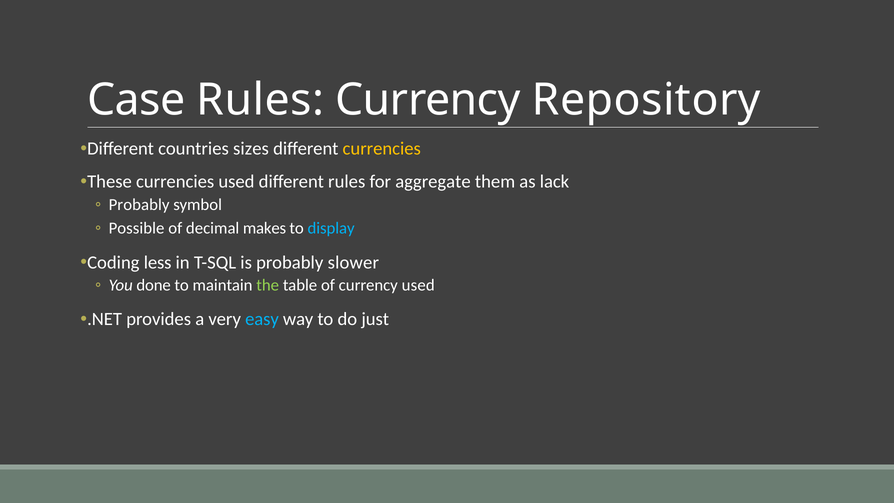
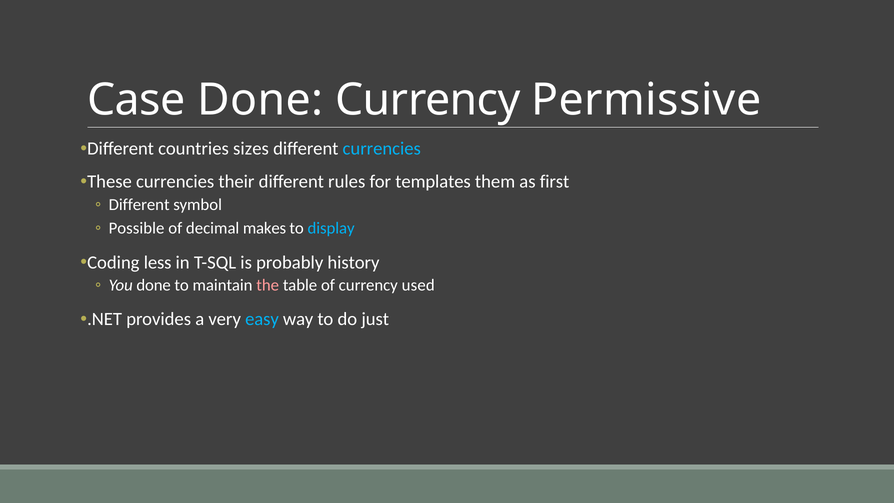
Case Rules: Rules -> Done
Repository: Repository -> Permissive
currencies at (382, 149) colour: yellow -> light blue
currencies used: used -> their
aggregate: aggregate -> templates
lack: lack -> first
Probably at (139, 205): Probably -> Different
slower: slower -> history
the colour: light green -> pink
